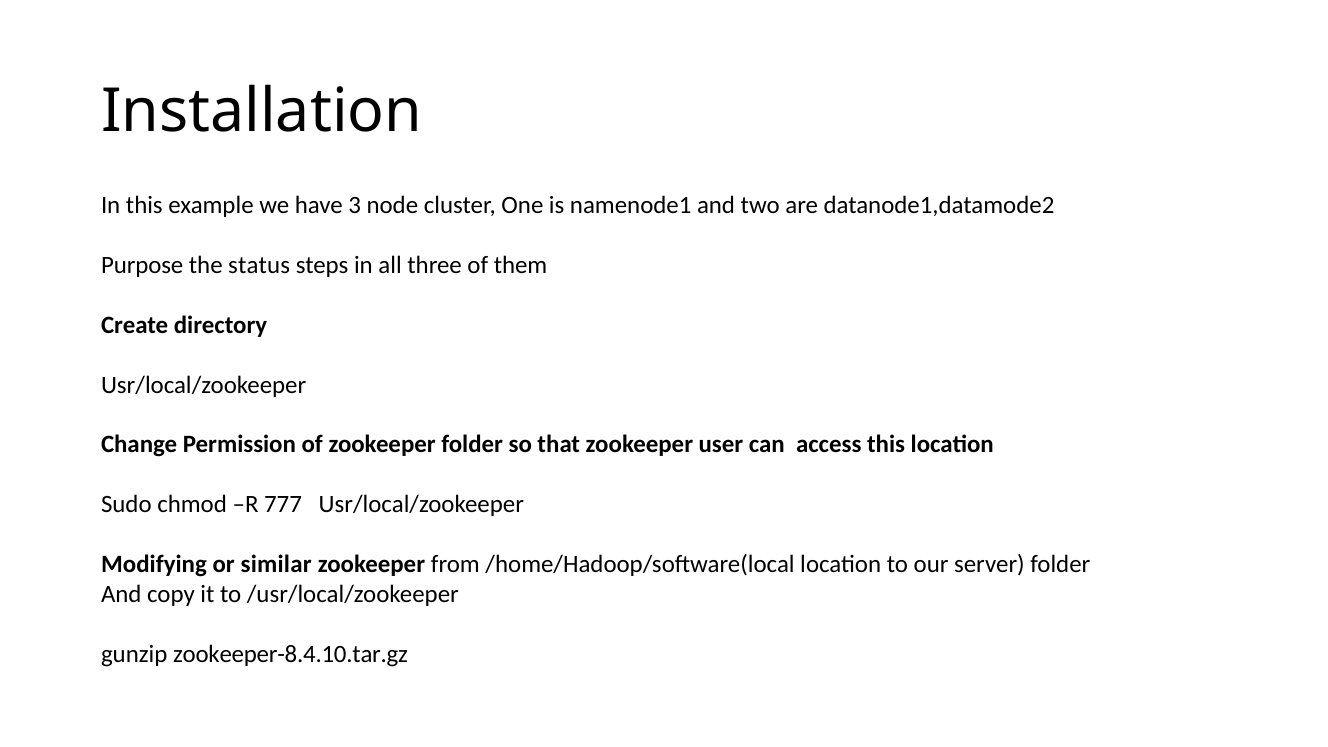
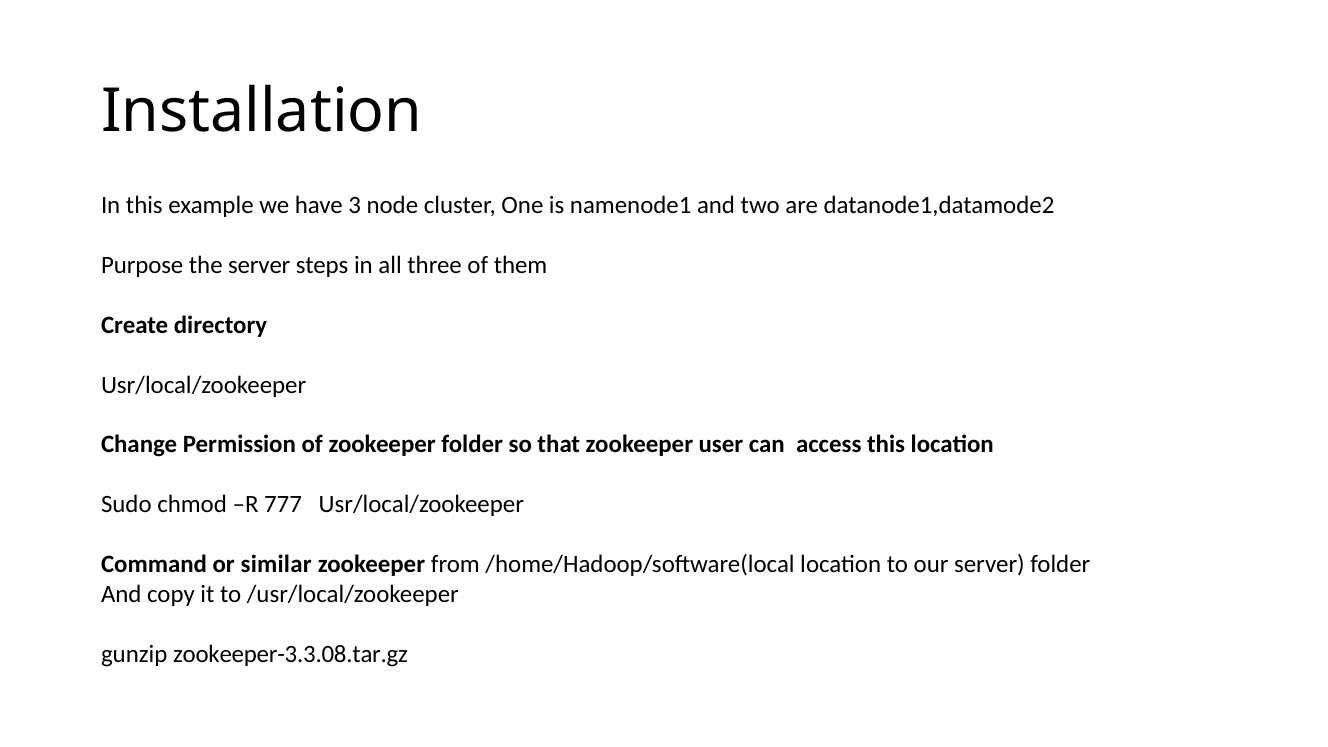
the status: status -> server
Modifying: Modifying -> Command
zookeeper-8.4.10.tar.gz: zookeeper-8.4.10.tar.gz -> zookeeper-3.3.08.tar.gz
